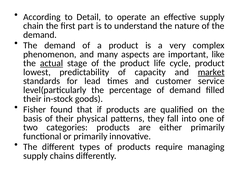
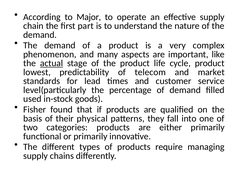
Detail: Detail -> Major
capacity: capacity -> telecom
market underline: present -> none
their at (32, 99): their -> used
